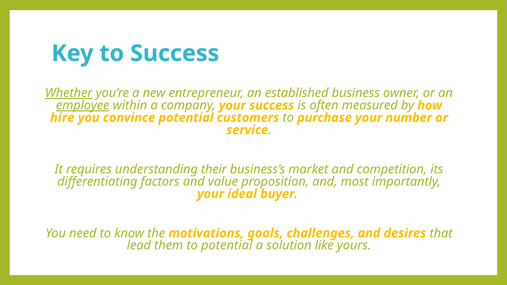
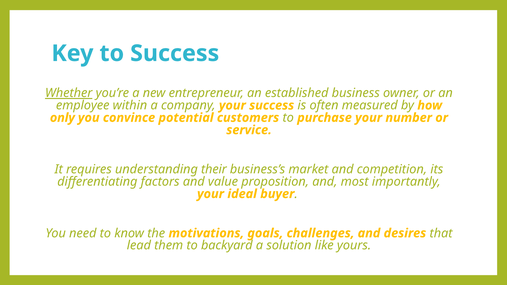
employee underline: present -> none
hire: hire -> only
to potential: potential -> backyard
